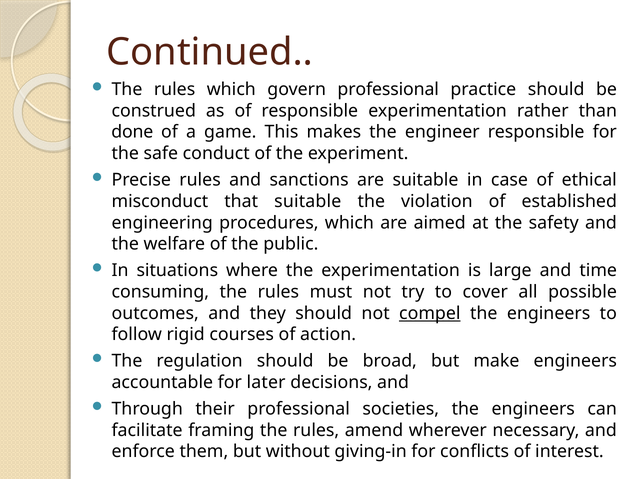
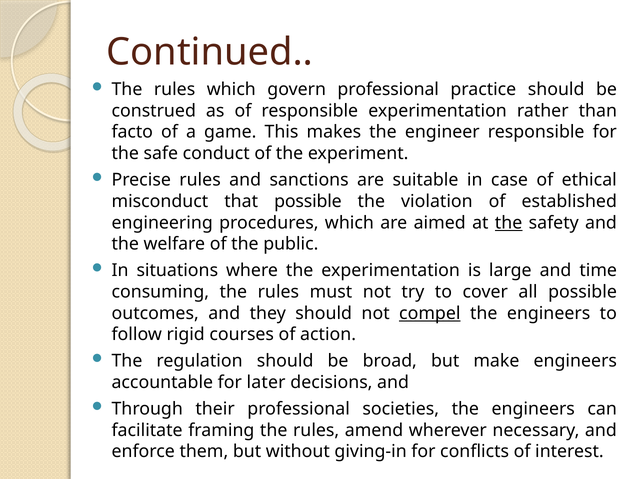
done: done -> facto
that suitable: suitable -> possible
the at (509, 222) underline: none -> present
